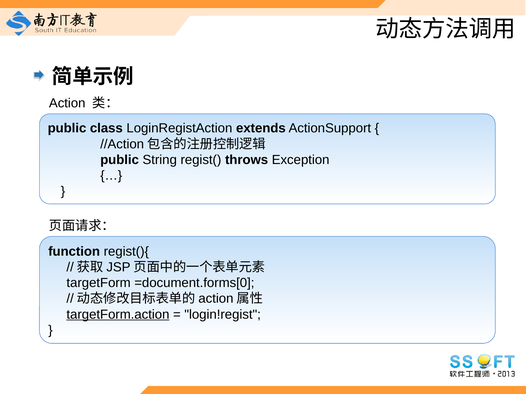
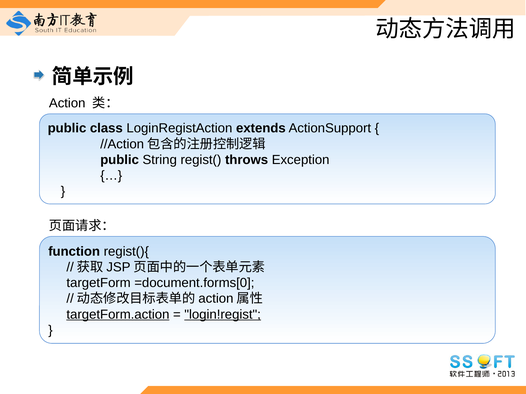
login!regist underline: none -> present
